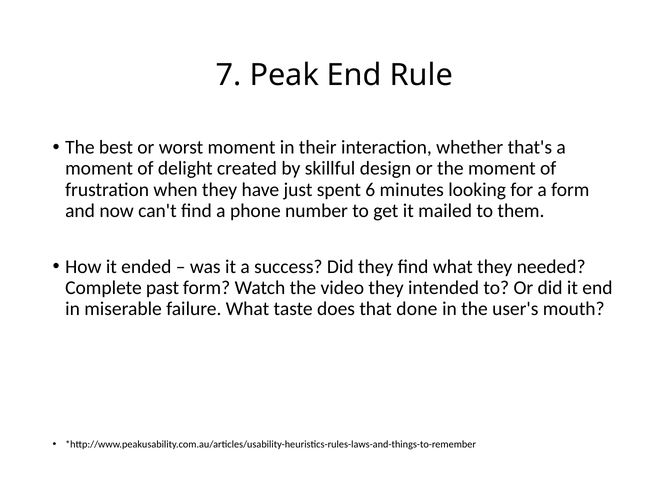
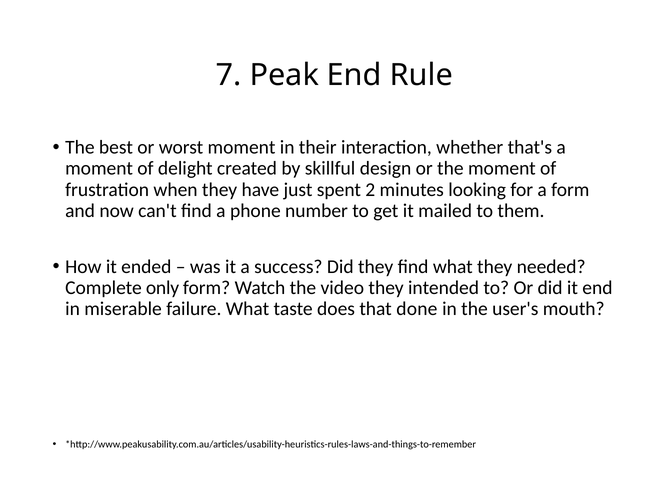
6: 6 -> 2
past: past -> only
